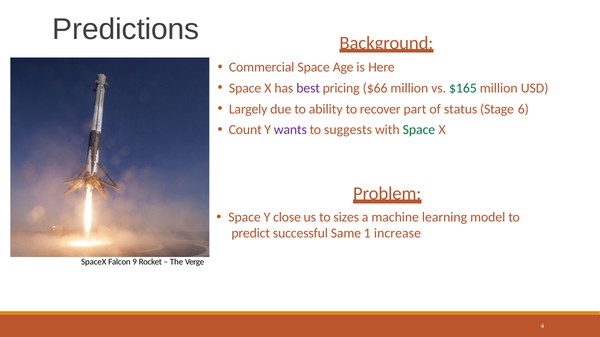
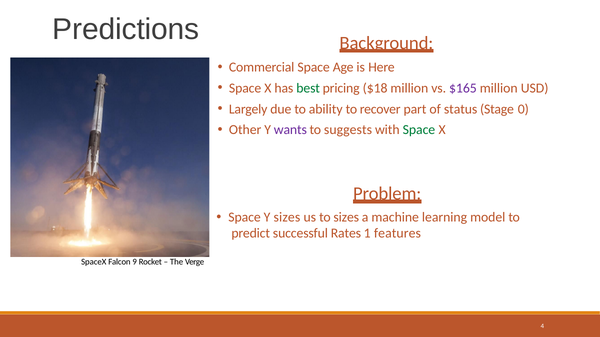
best colour: purple -> green
$66: $66 -> $18
$165 colour: green -> purple
6: 6 -> 0
Count: Count -> Other
Y close: close -> sizes
Same: Same -> Rates
increase: increase -> features
